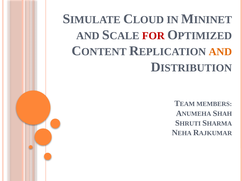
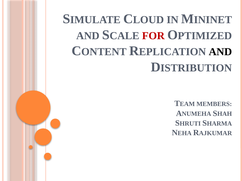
AND at (220, 52) colour: orange -> black
